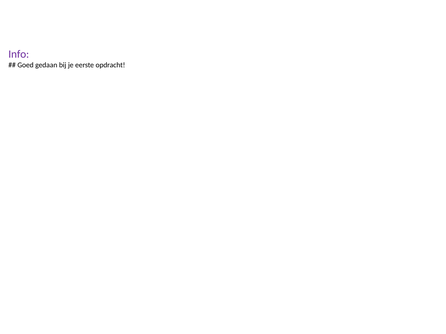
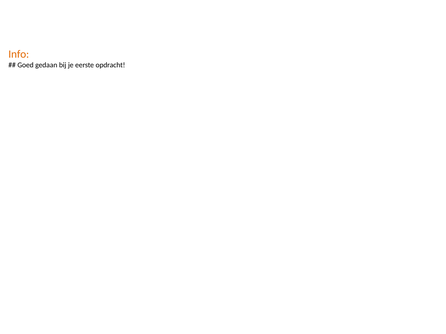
Info colour: purple -> orange
